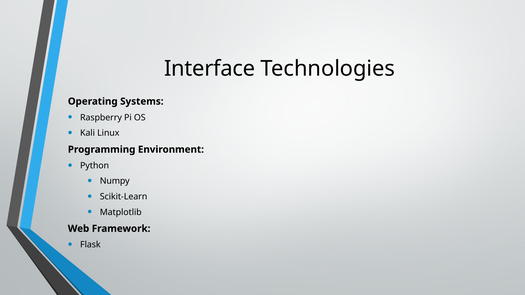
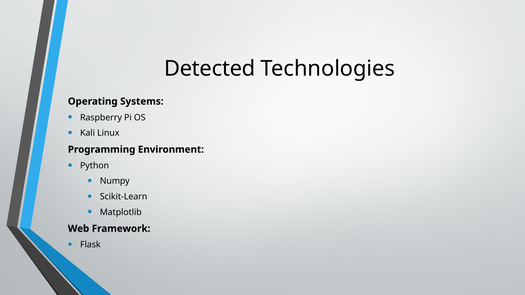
Interface: Interface -> Detected
